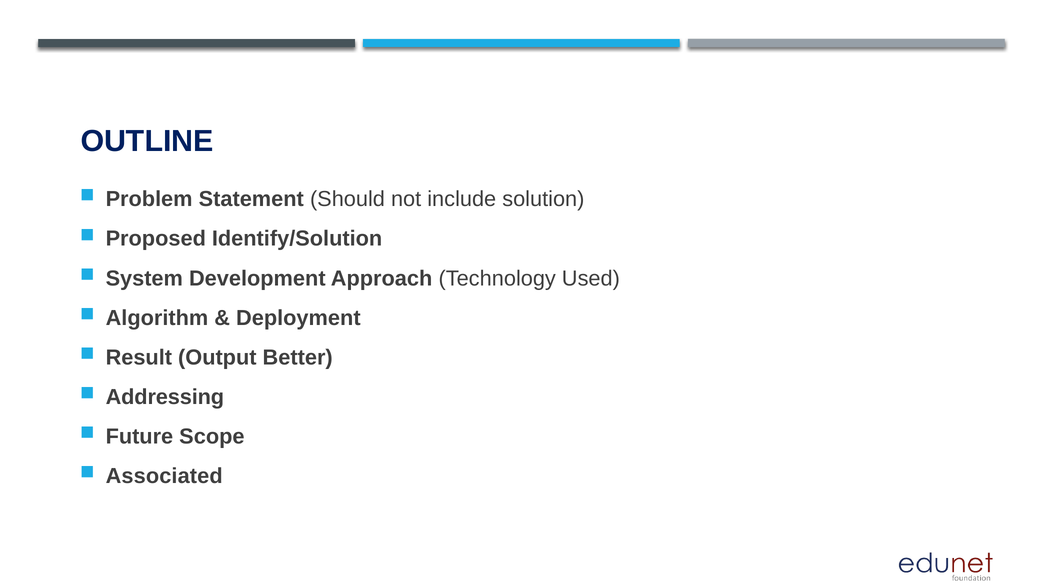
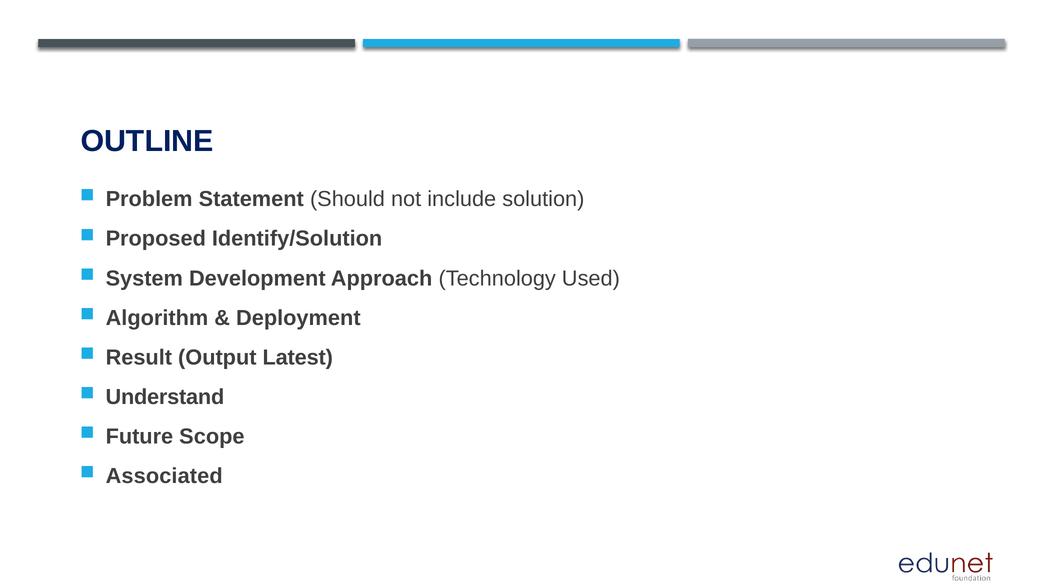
Better: Better -> Latest
Addressing: Addressing -> Understand
